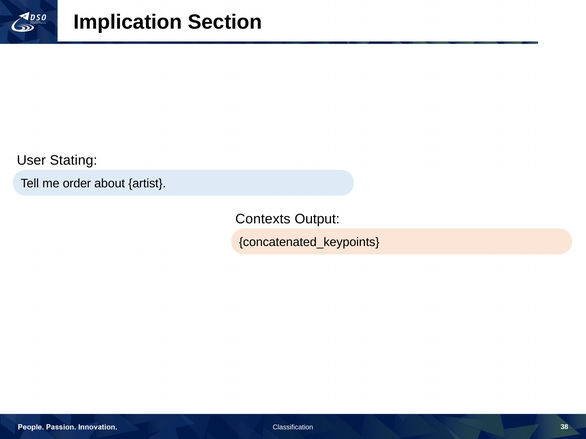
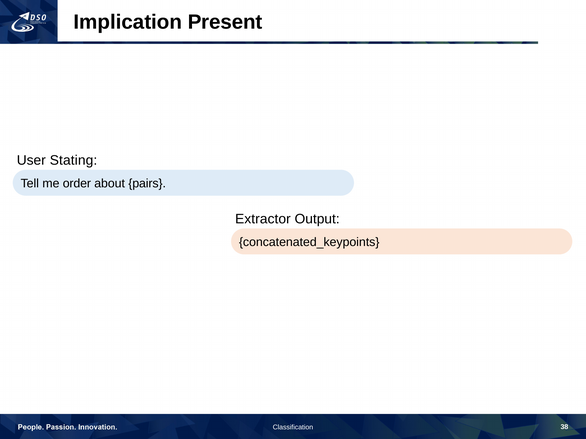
Section: Section -> Present
artist: artist -> pairs
Contexts: Contexts -> Extractor
